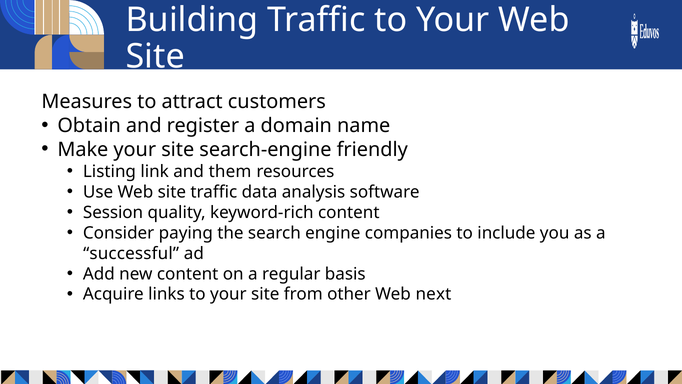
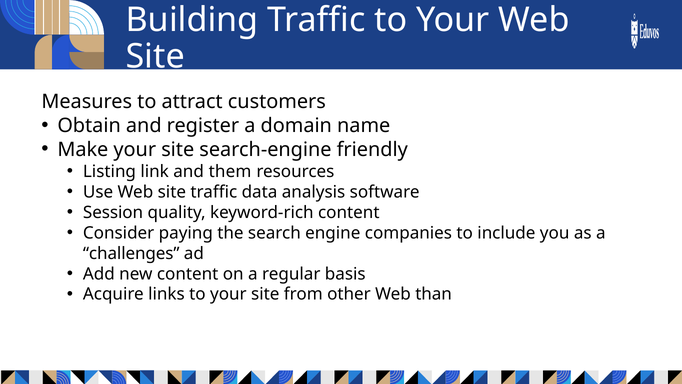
successful: successful -> challenges
next: next -> than
